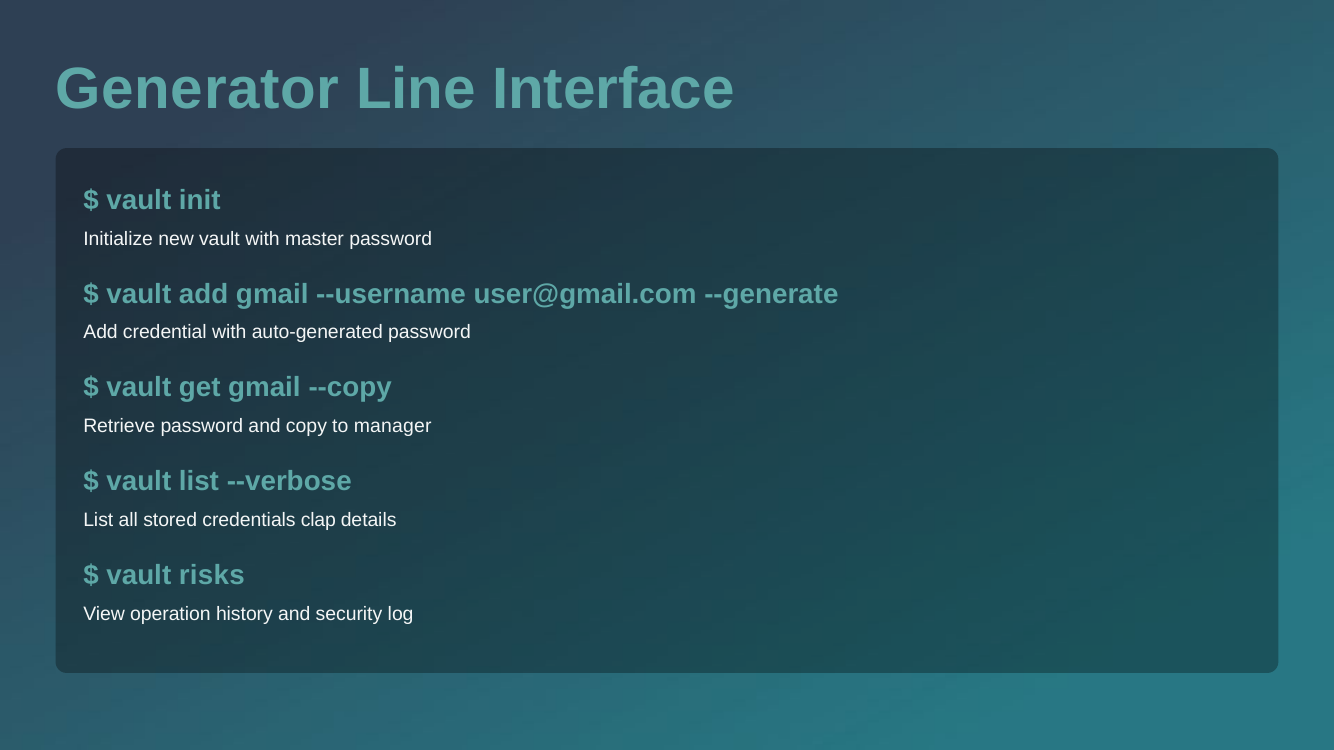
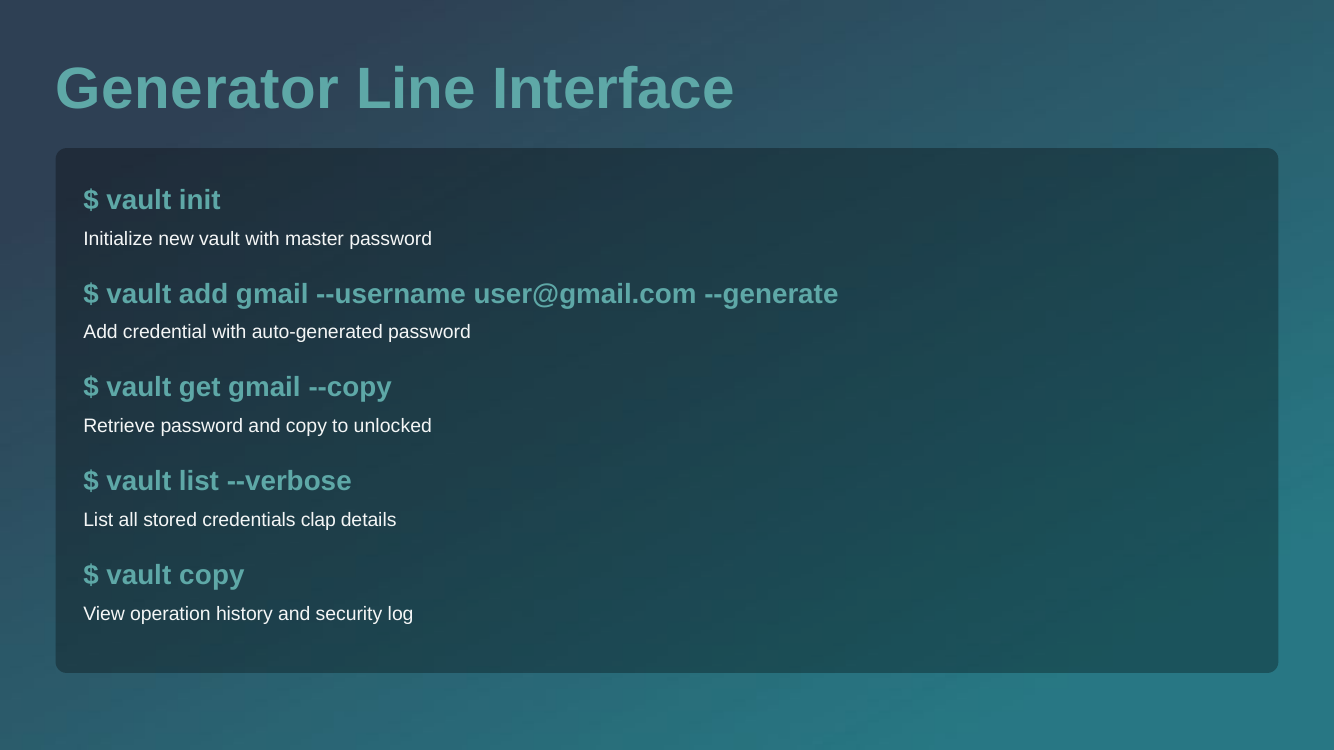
manager: manager -> unlocked
vault risks: risks -> copy
